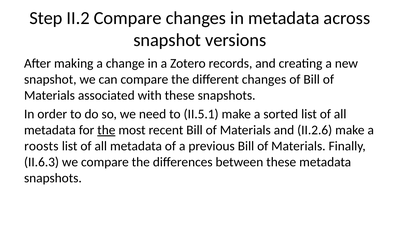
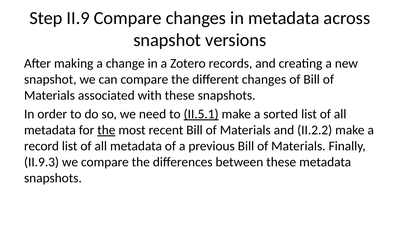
II.2: II.2 -> II.9
II.5.1 underline: none -> present
II.2.6: II.2.6 -> II.2.2
roosts: roosts -> record
II.6.3: II.6.3 -> II.9.3
